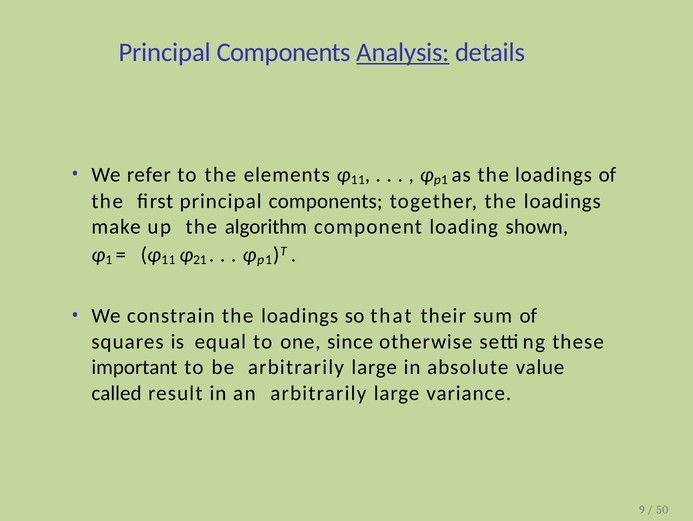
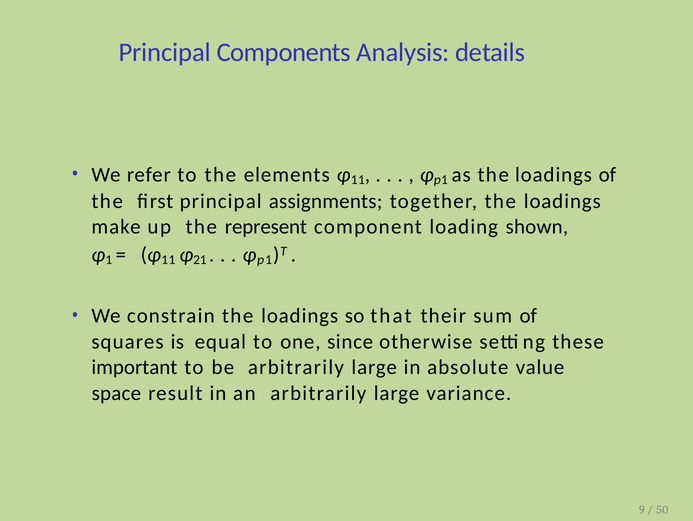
Analysis underline: present -> none
first principal components: components -> assignments
algorithm: algorithm -> represent
called: called -> space
